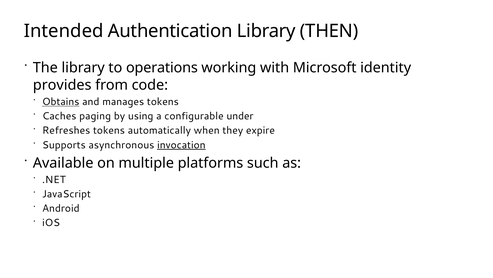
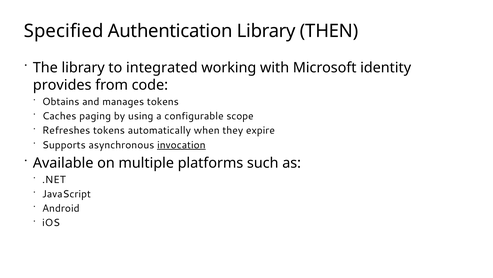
Intended: Intended -> Specified
operations: operations -> integrated
Obtains underline: present -> none
under: under -> scope
